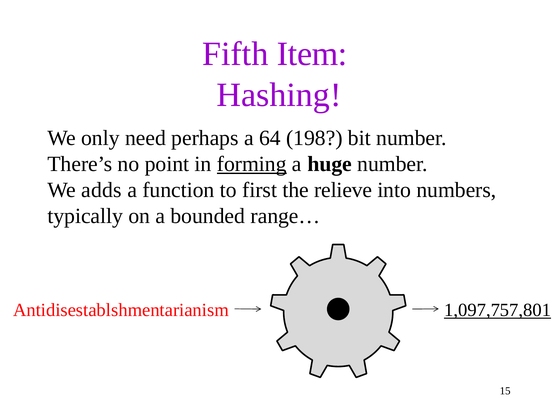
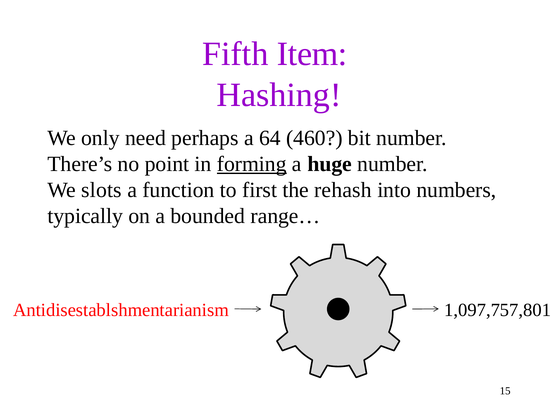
198: 198 -> 460
adds: adds -> slots
relieve: relieve -> rehash
1,097,757,801 underline: present -> none
